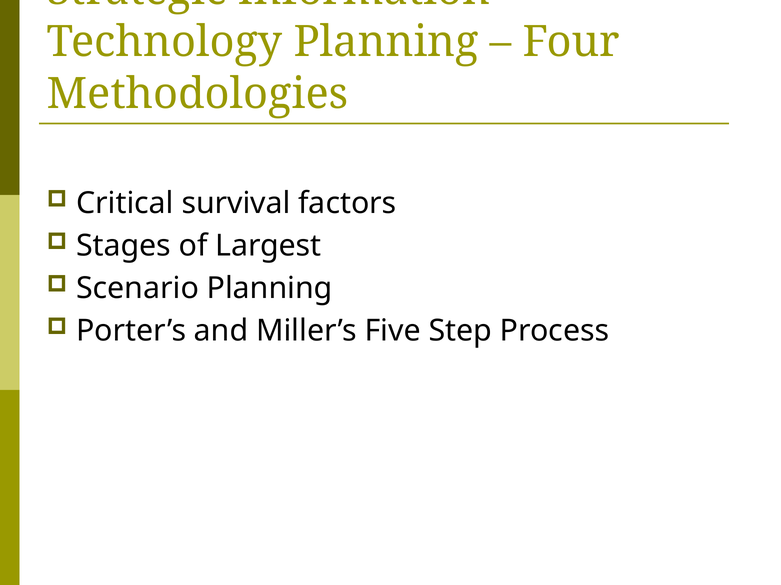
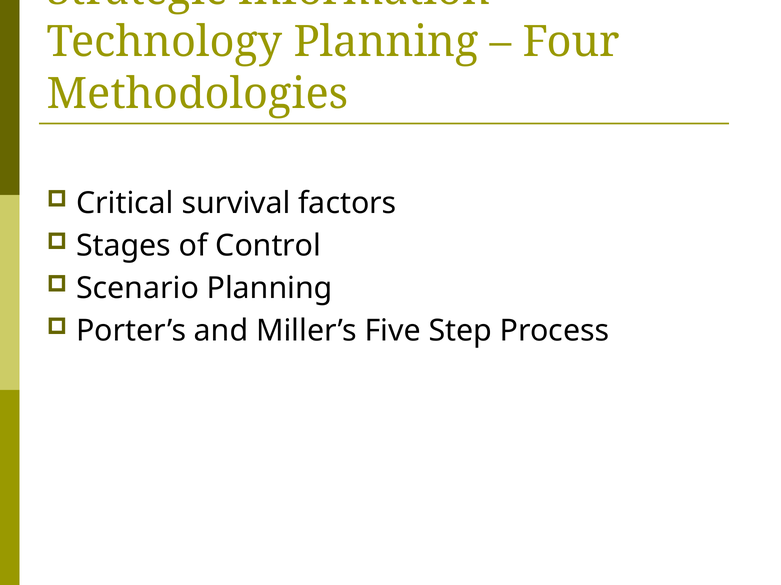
Largest: Largest -> Control
